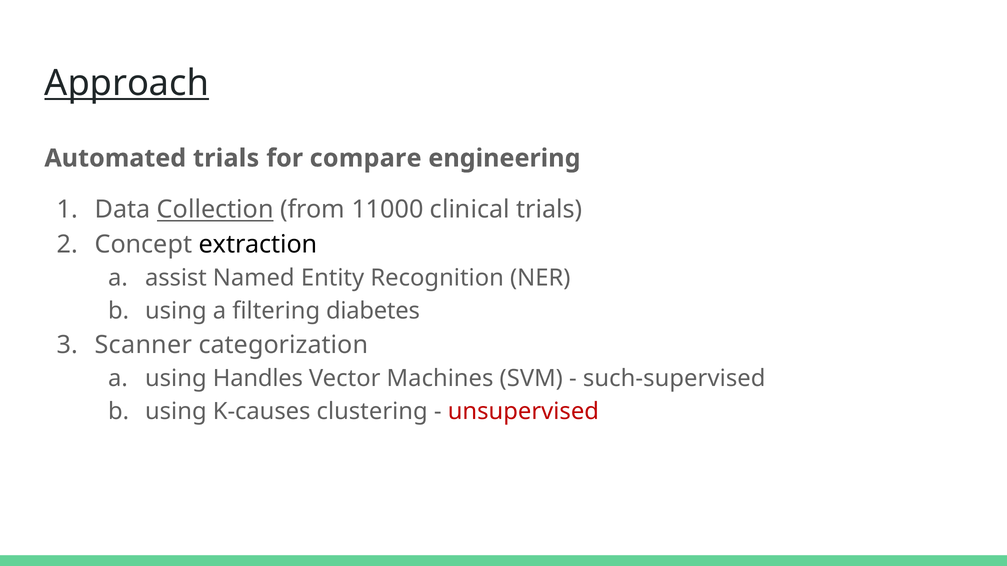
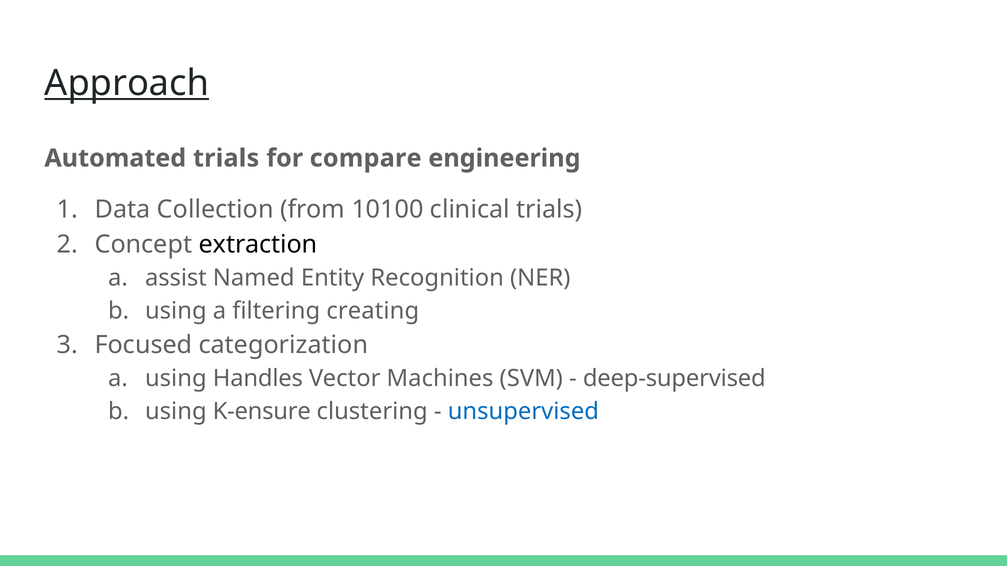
Collection underline: present -> none
11000: 11000 -> 10100
diabetes: diabetes -> creating
Scanner: Scanner -> Focused
such-supervised: such-supervised -> deep-supervised
K-causes: K-causes -> K-ensure
unsupervised colour: red -> blue
